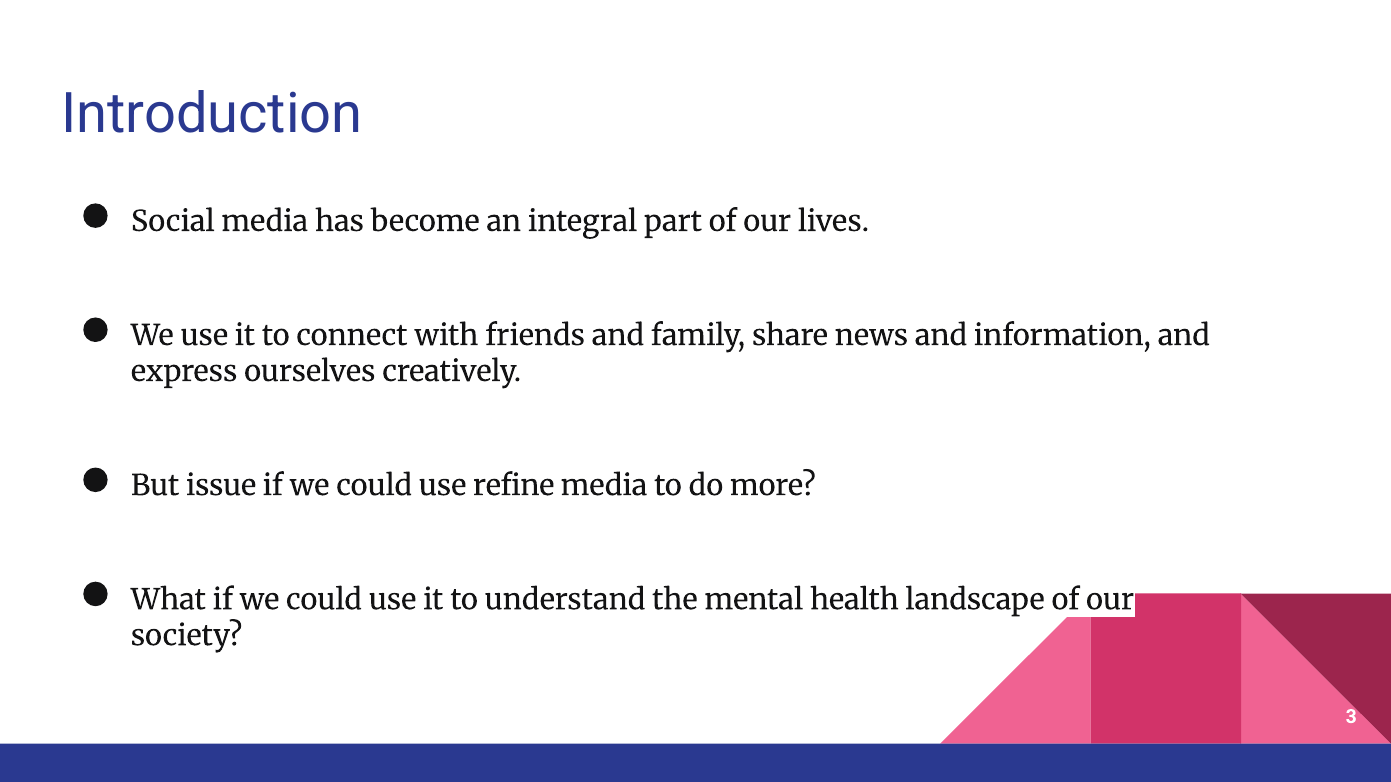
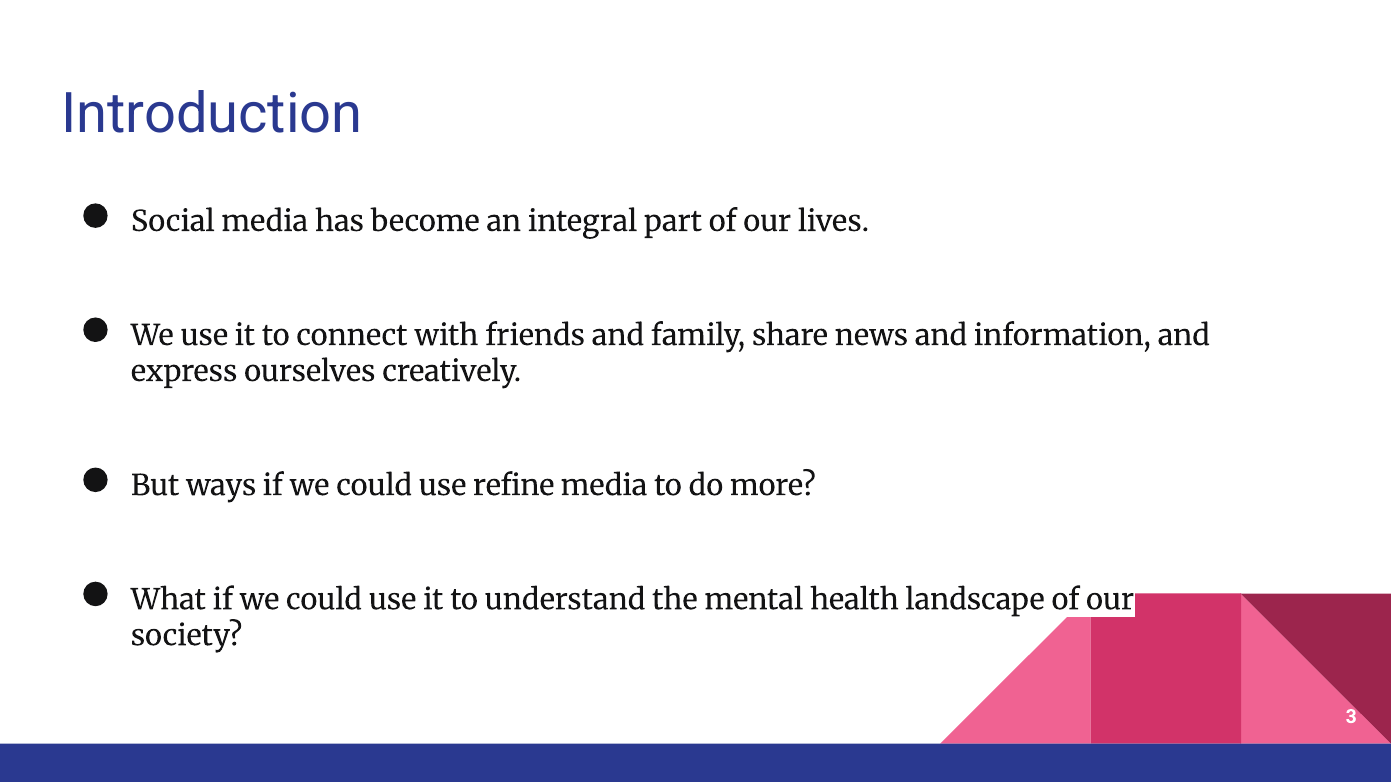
issue: issue -> ways
